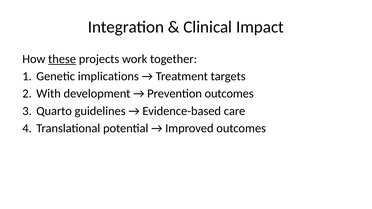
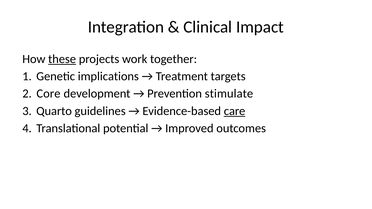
With: With -> Core
Prevention outcomes: outcomes -> stimulate
care underline: none -> present
